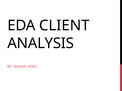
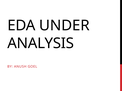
CLIENT: CLIENT -> UNDER
